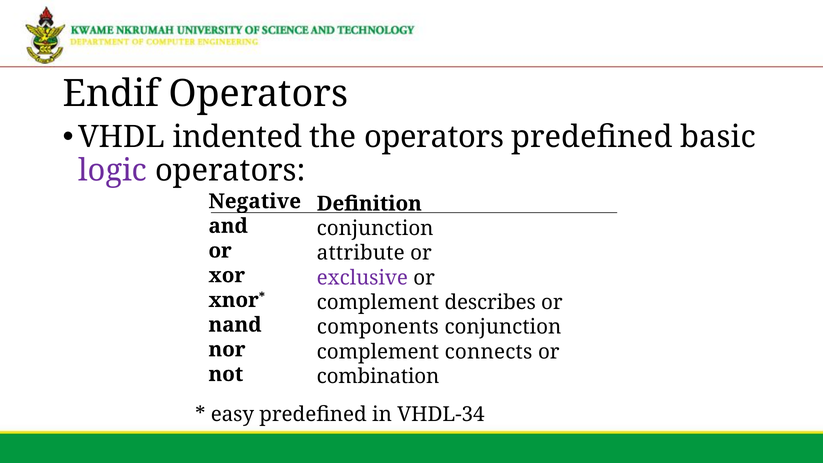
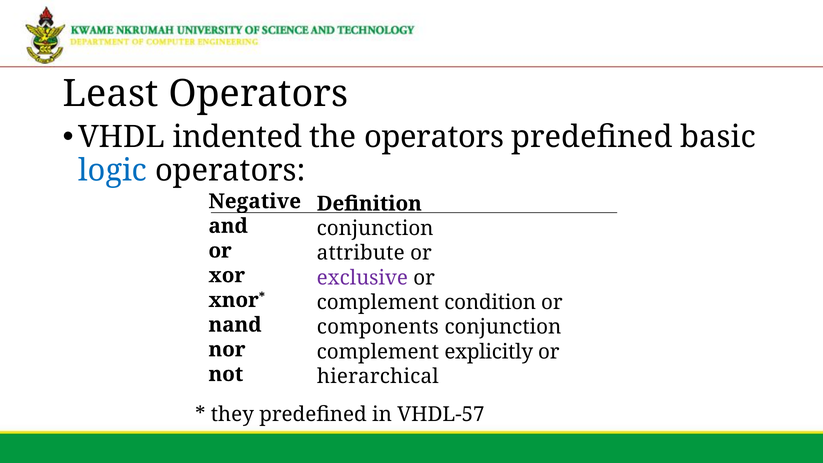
Endif: Endif -> Least
logic colour: purple -> blue
describes: describes -> condition
connects: connects -> explicitly
combination: combination -> hierarchical
easy: easy -> they
VHDL-34: VHDL-34 -> VHDL-57
